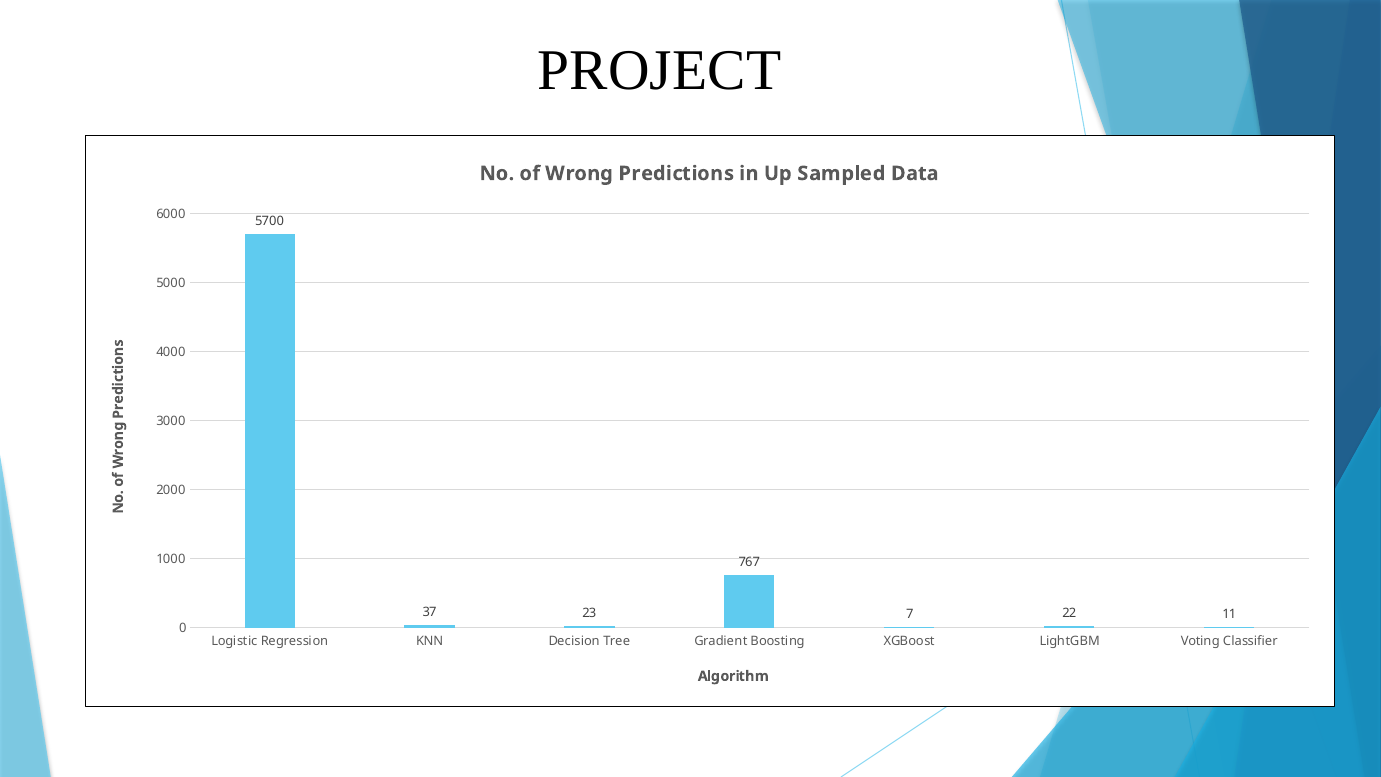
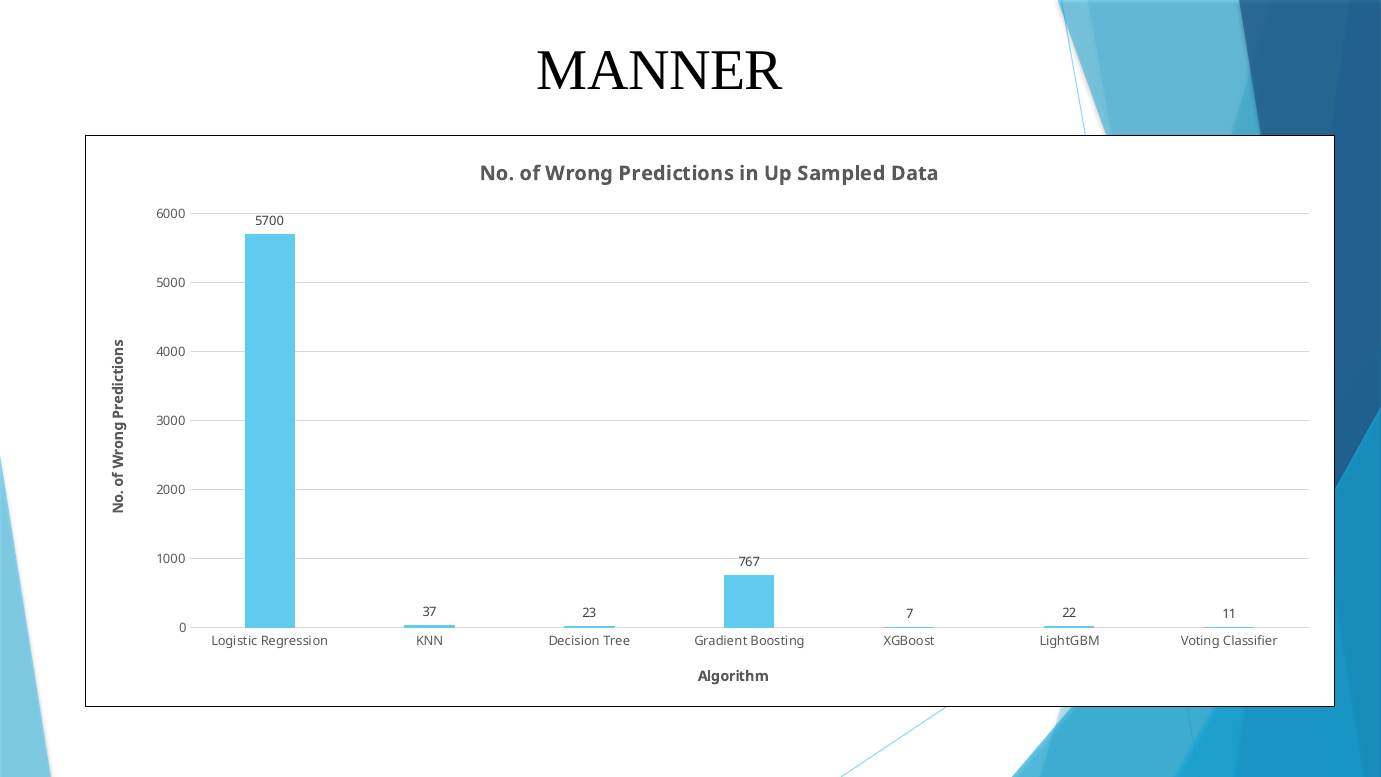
PROJECT: PROJECT -> MANNER
